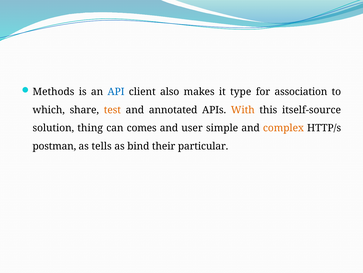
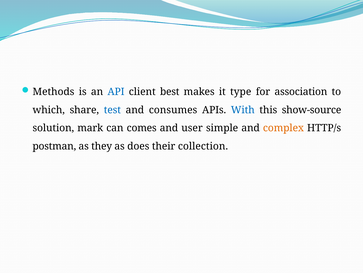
also: also -> best
test colour: orange -> blue
annotated: annotated -> consumes
With colour: orange -> blue
itself-source: itself-source -> show-source
thing: thing -> mark
tells: tells -> they
bind: bind -> does
particular: particular -> collection
